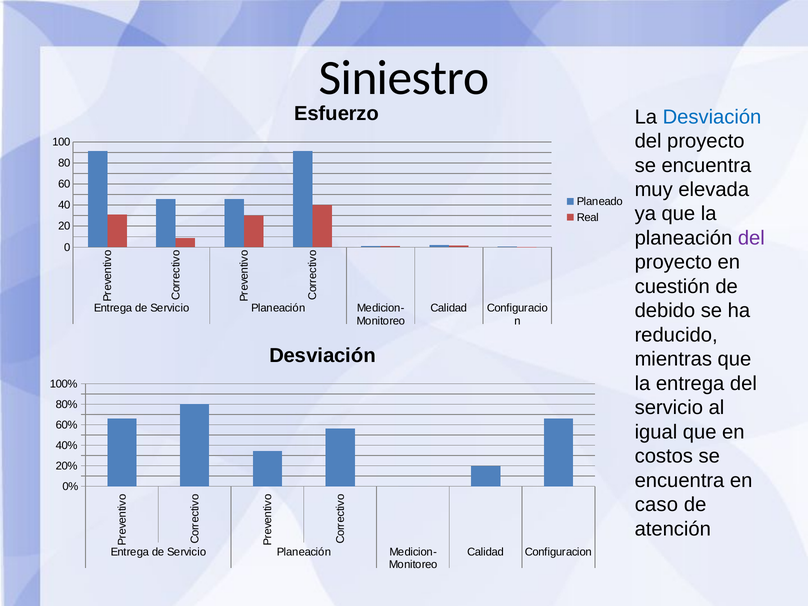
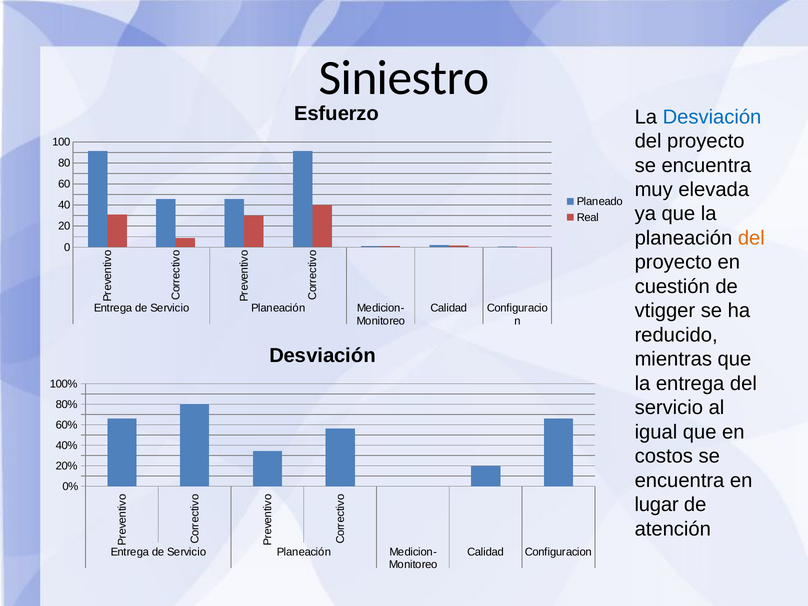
del at (751, 238) colour: purple -> orange
debido: debido -> vtigger
caso: caso -> lugar
